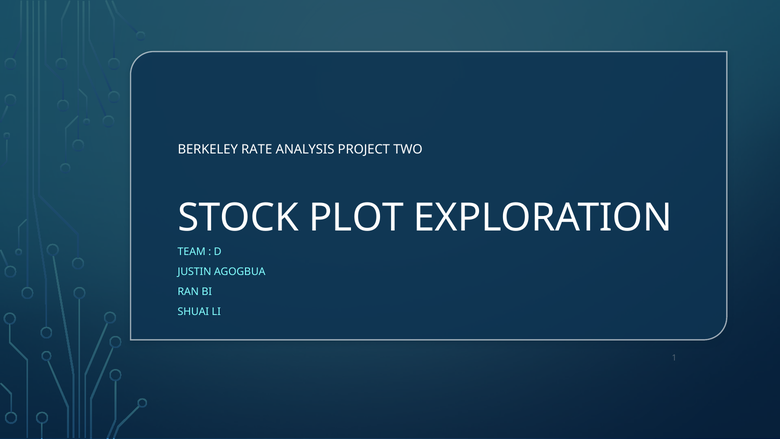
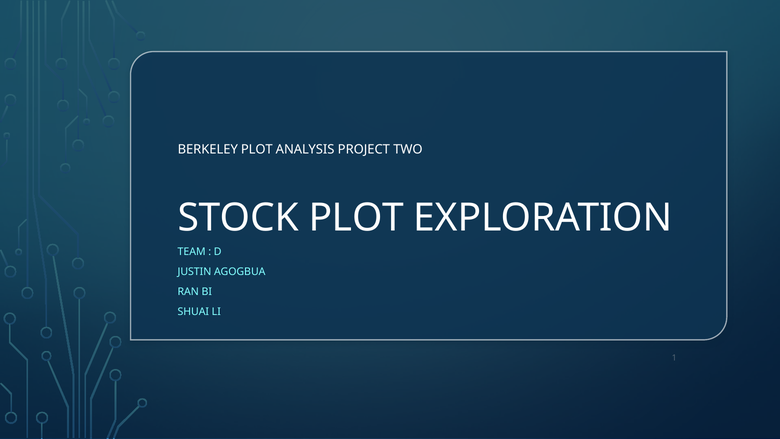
BERKELEY RATE: RATE -> PLOT
